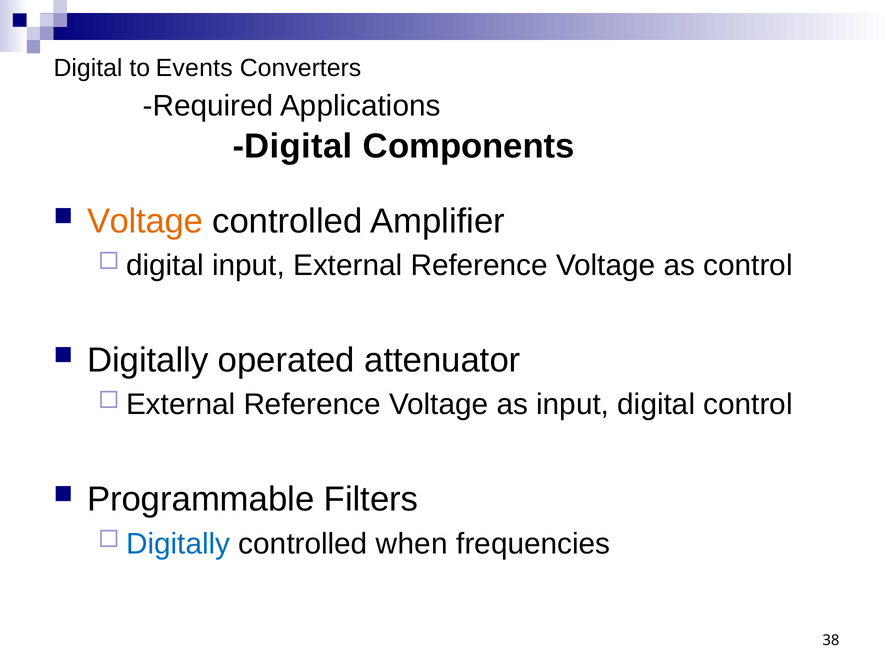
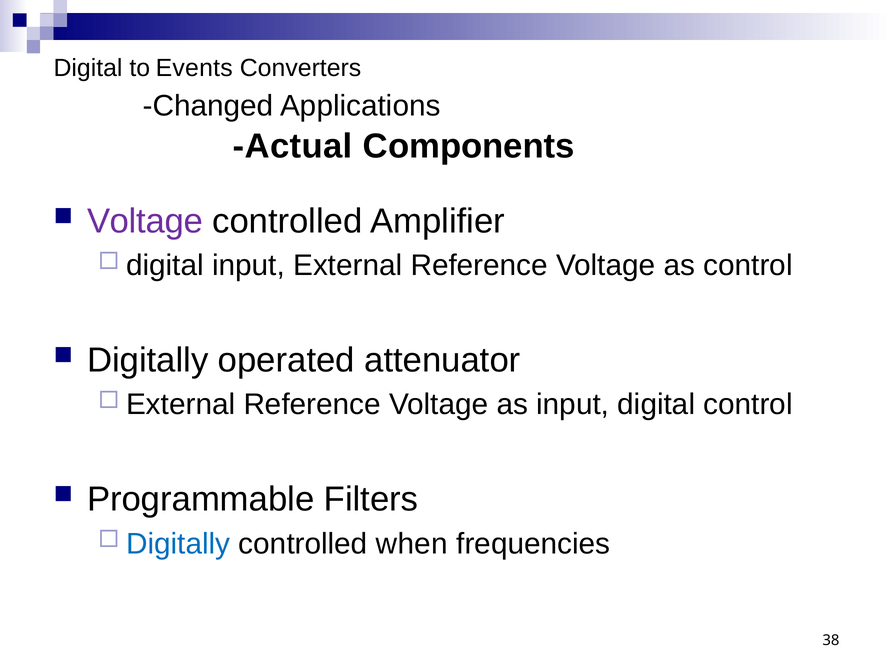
Required: Required -> Changed
Digital at (293, 146): Digital -> Actual
Voltage at (145, 221) colour: orange -> purple
